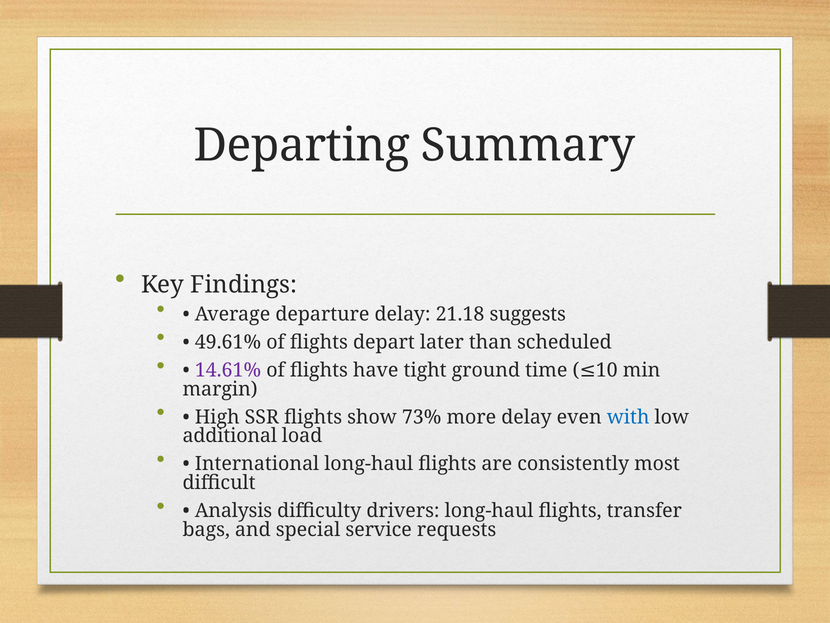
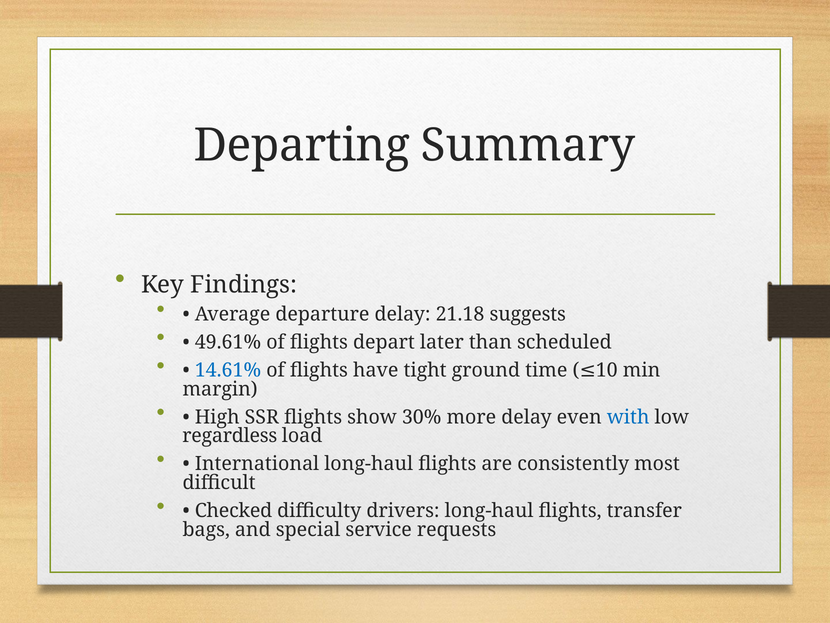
14.61% colour: purple -> blue
73%: 73% -> 30%
additional: additional -> regardless
Analysis: Analysis -> Checked
